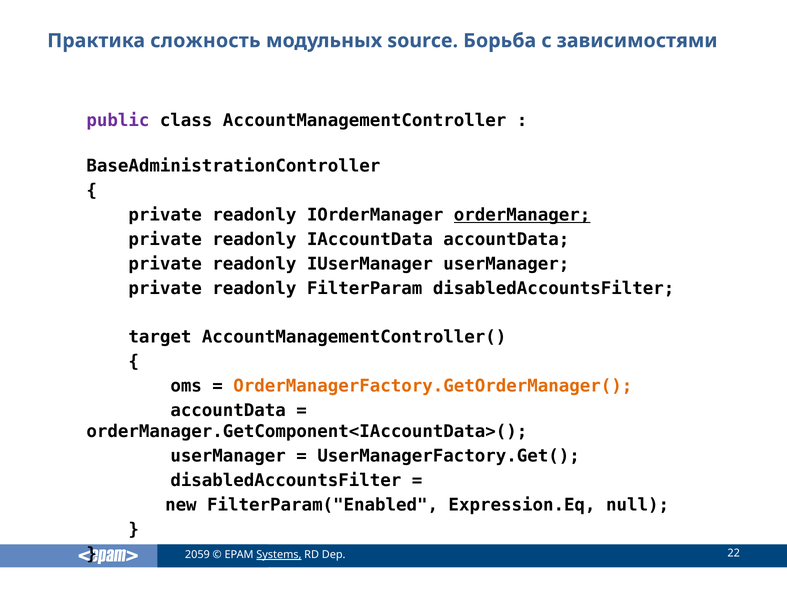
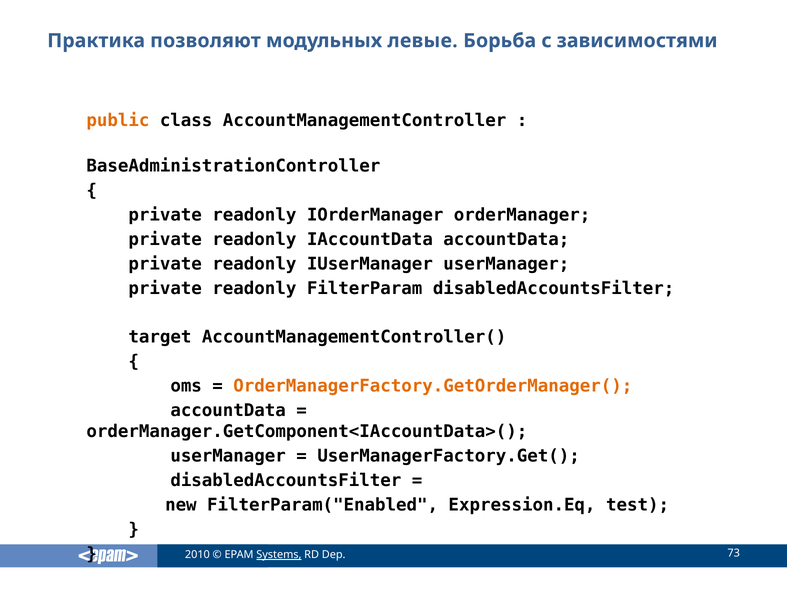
сложность: сложность -> позволяют
source: source -> левые
public colour: purple -> orange
orderManager underline: present -> none
null: null -> test
2059: 2059 -> 2010
22: 22 -> 73
